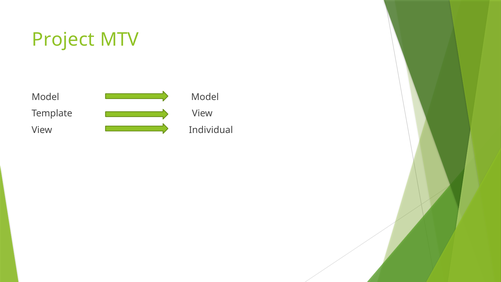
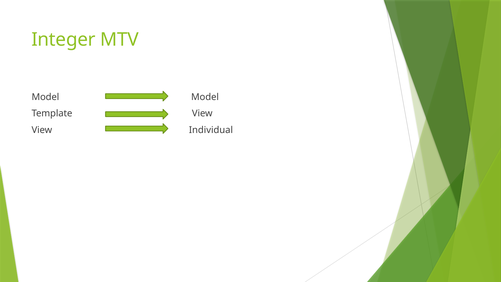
Project: Project -> Integer
